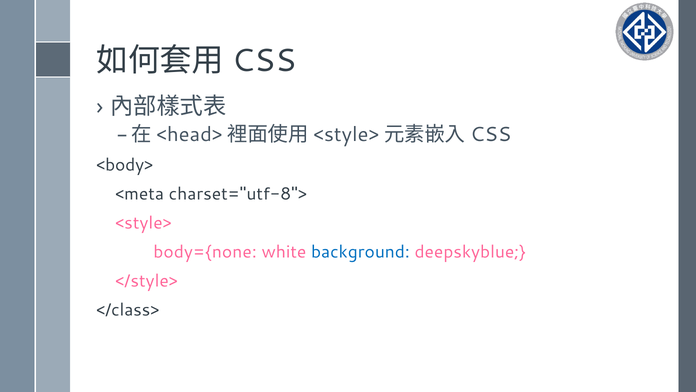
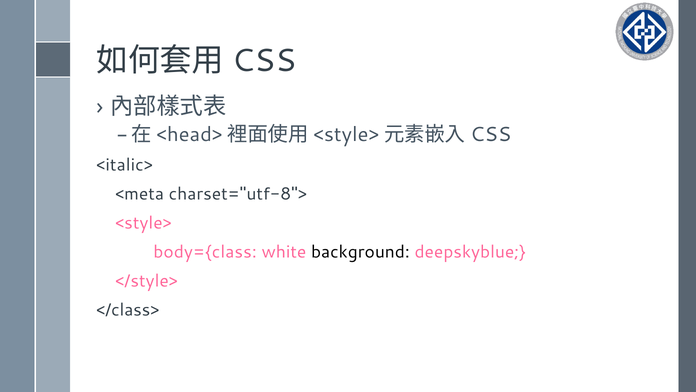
<body>: <body> -> <italic>
body={none: body={none -> body={class
background colour: blue -> black
